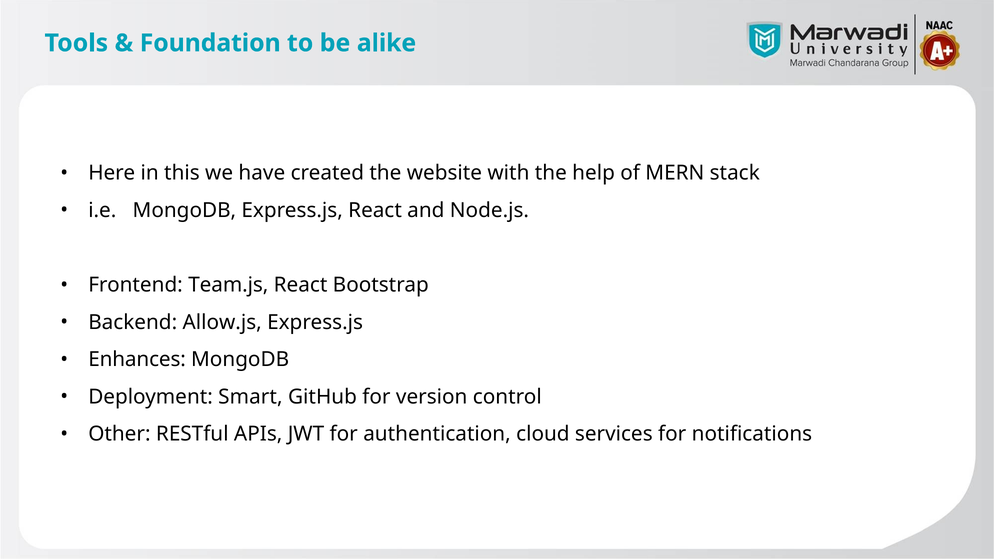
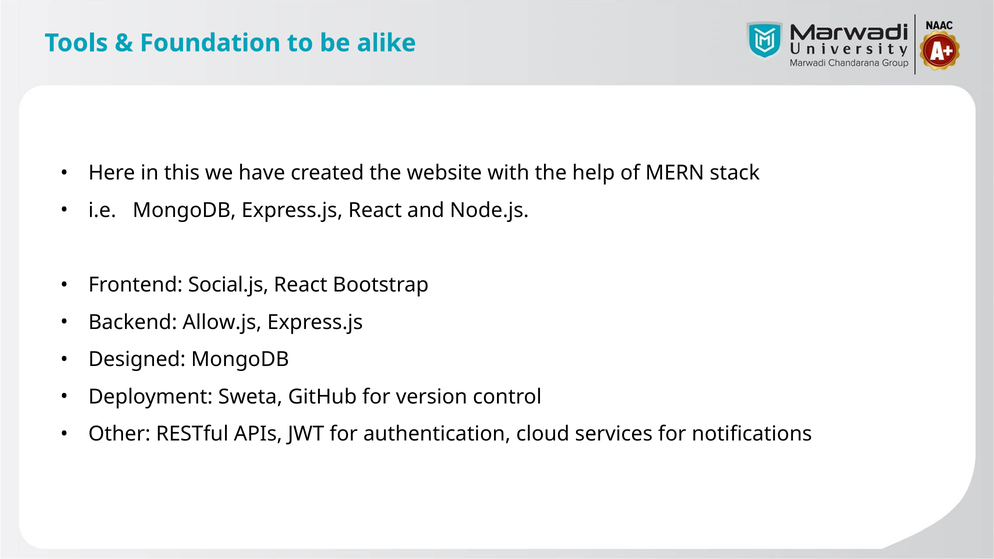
Team.js: Team.js -> Social.js
Enhances: Enhances -> Designed
Smart: Smart -> Sweta
